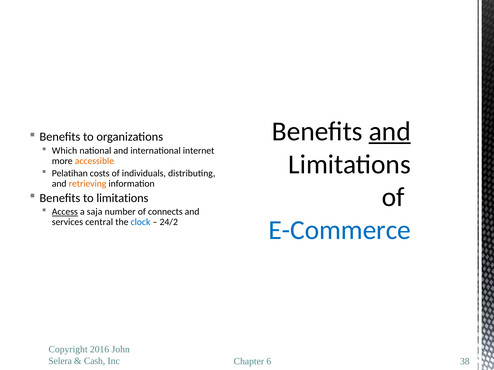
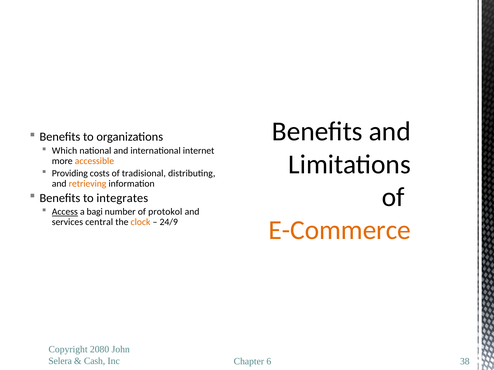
and at (390, 132) underline: present -> none
Pelatihan: Pelatihan -> Providing
individuals: individuals -> tradisional
to limitations: limitations -> integrates
saja: saja -> bagi
connects: connects -> protokol
clock colour: blue -> orange
24/2: 24/2 -> 24/9
E-Commerce colour: blue -> orange
2016: 2016 -> 2080
